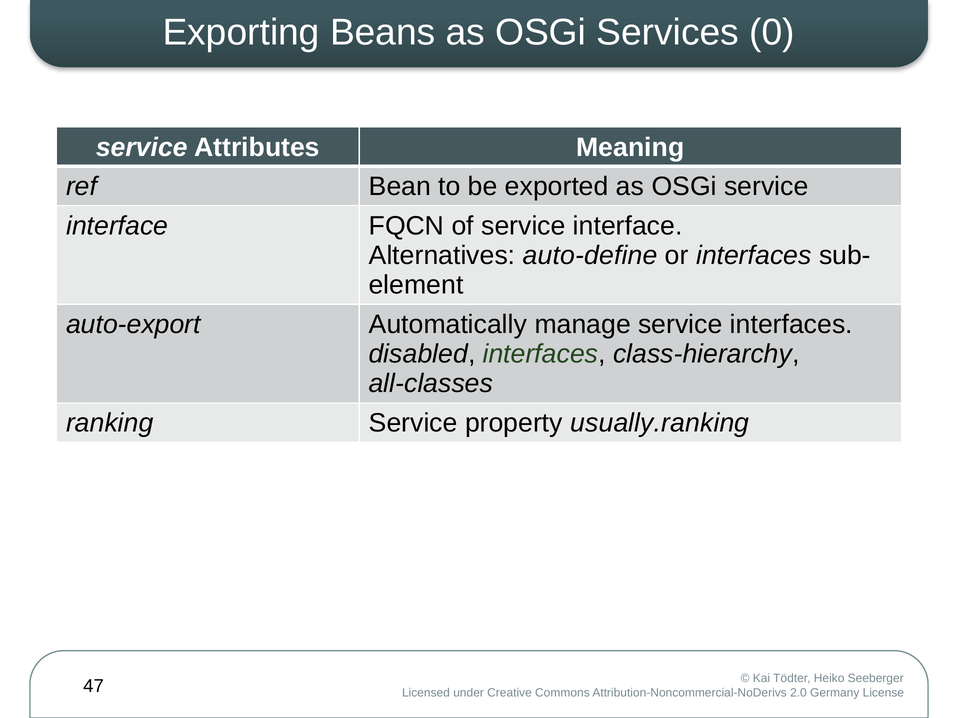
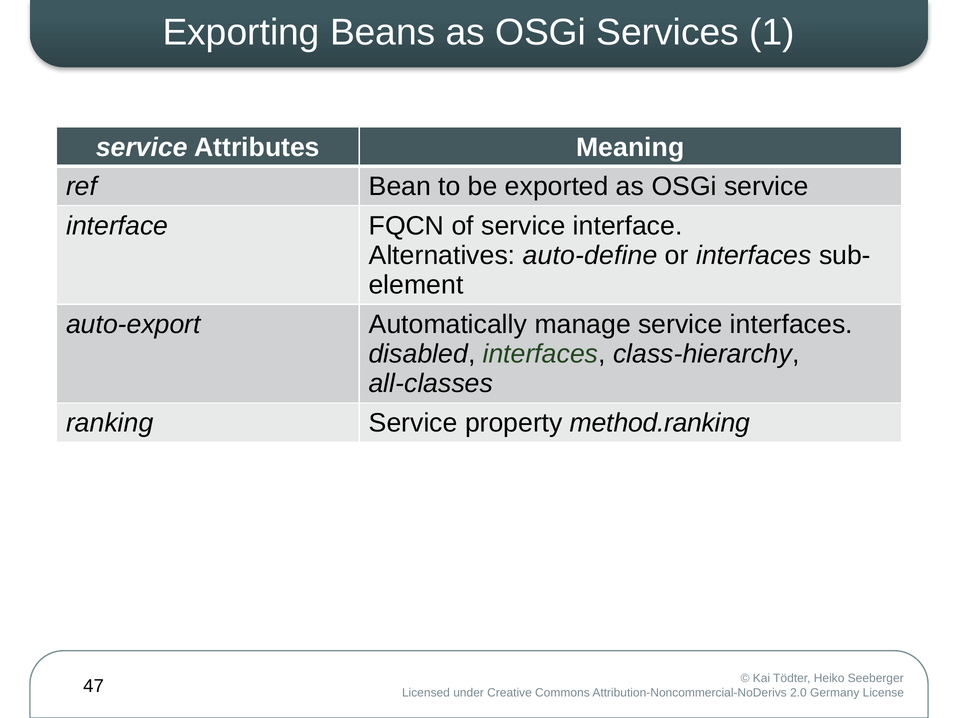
0: 0 -> 1
usually.ranking: usually.ranking -> method.ranking
